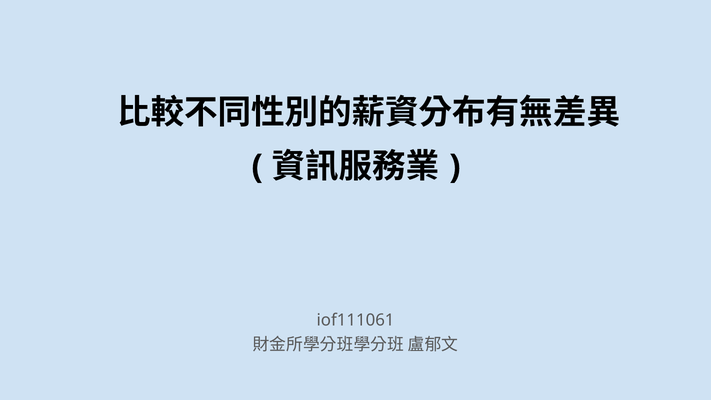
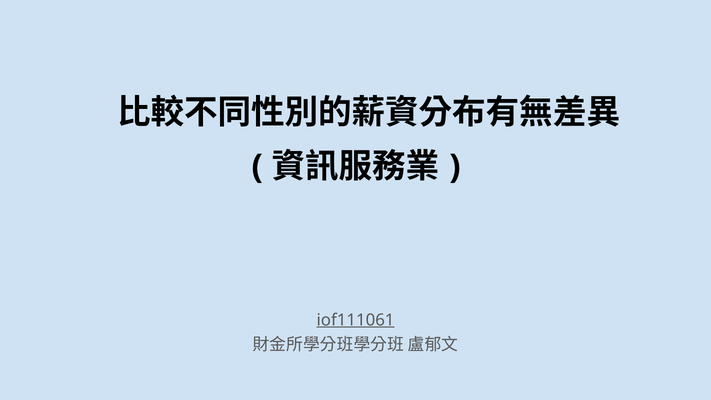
iof111061 underline: none -> present
